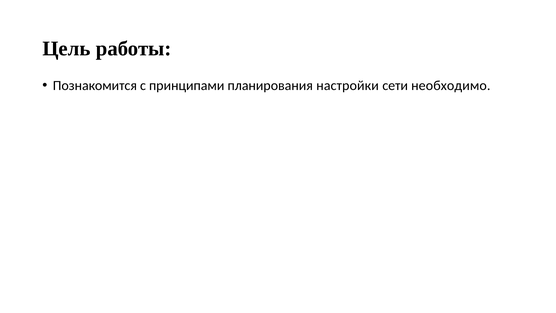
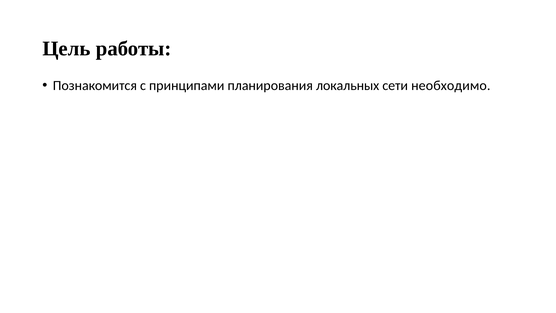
настройки: настройки -> локальных
